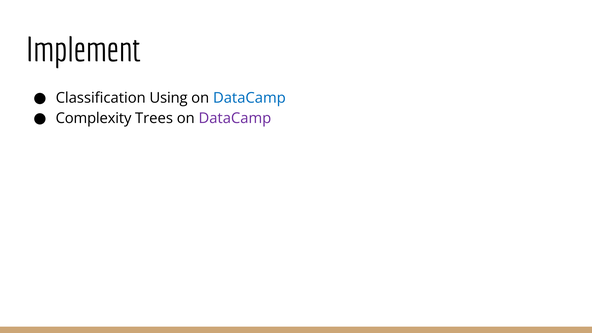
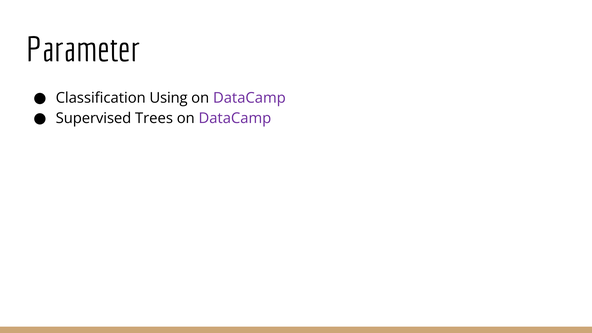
Implement: Implement -> Parameter
DataCamp at (249, 98) colour: blue -> purple
Complexity: Complexity -> Supervised
